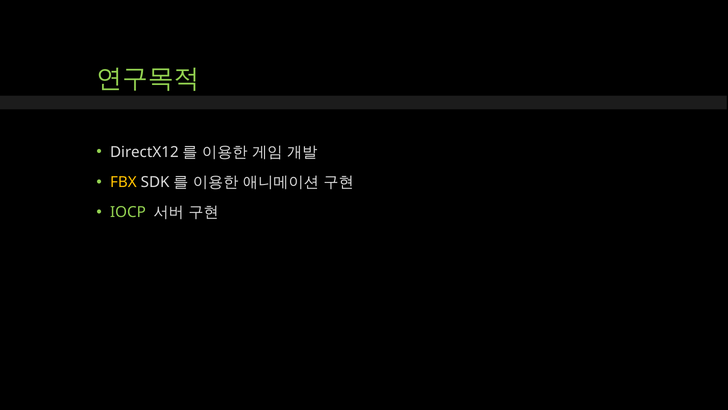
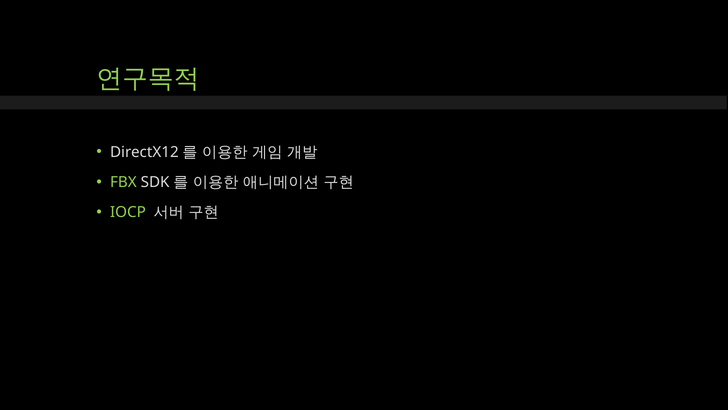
FBX colour: yellow -> light green
